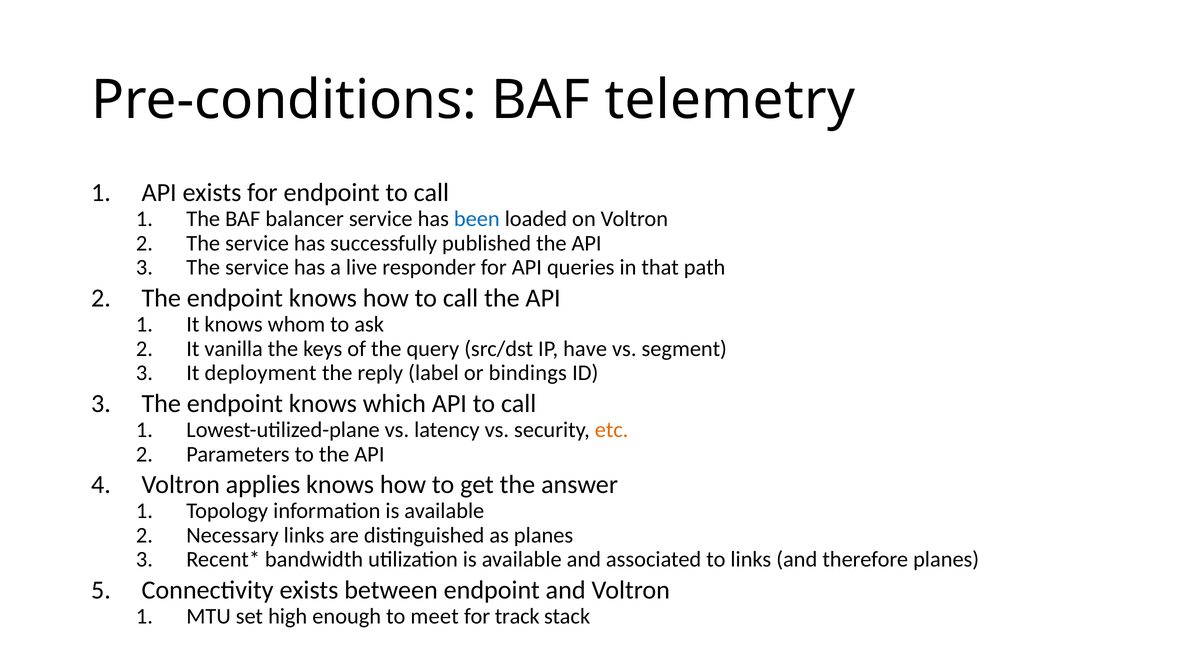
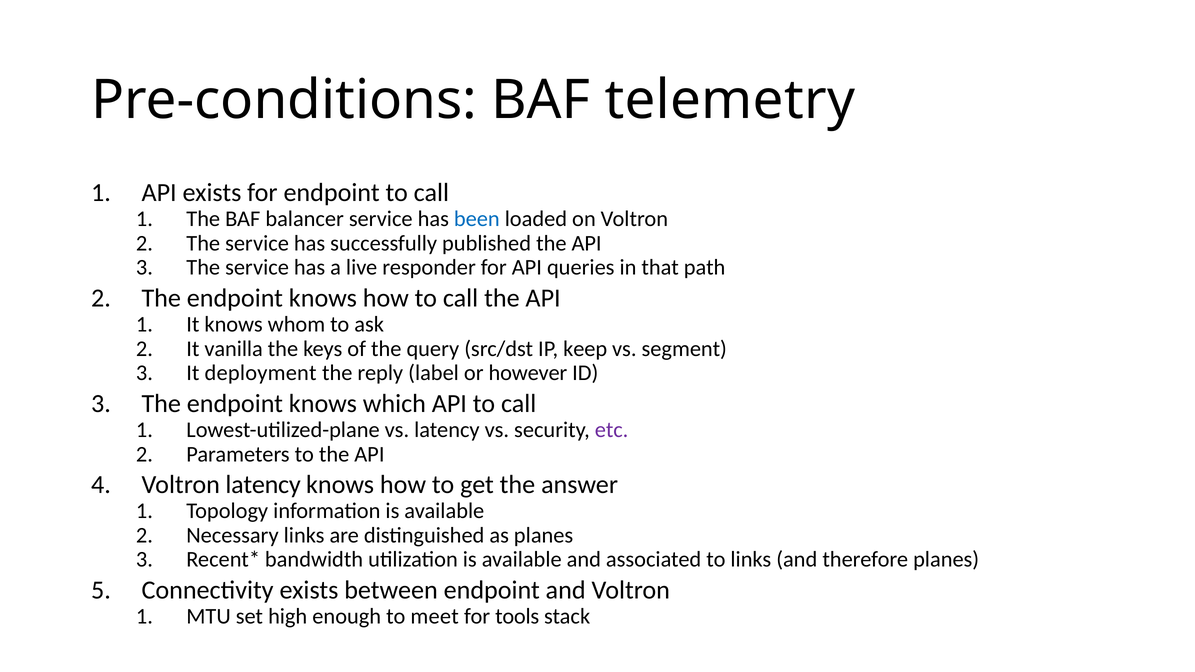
have: have -> keep
bindings: bindings -> however
etc colour: orange -> purple
Voltron applies: applies -> latency
track: track -> tools
